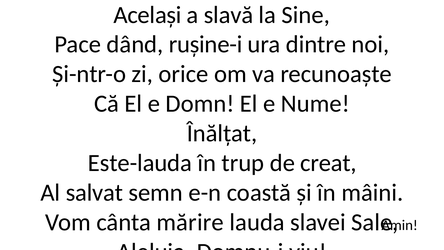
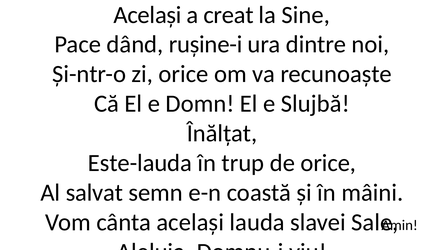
slavă: slavă -> creat
Nume: Nume -> Slujbă
de creat: creat -> orice
cânta mărire: mărire -> același
